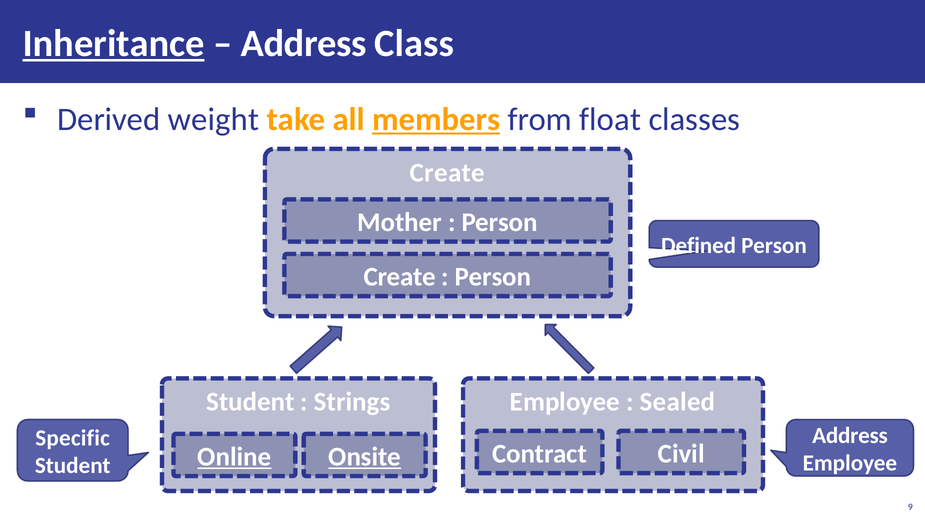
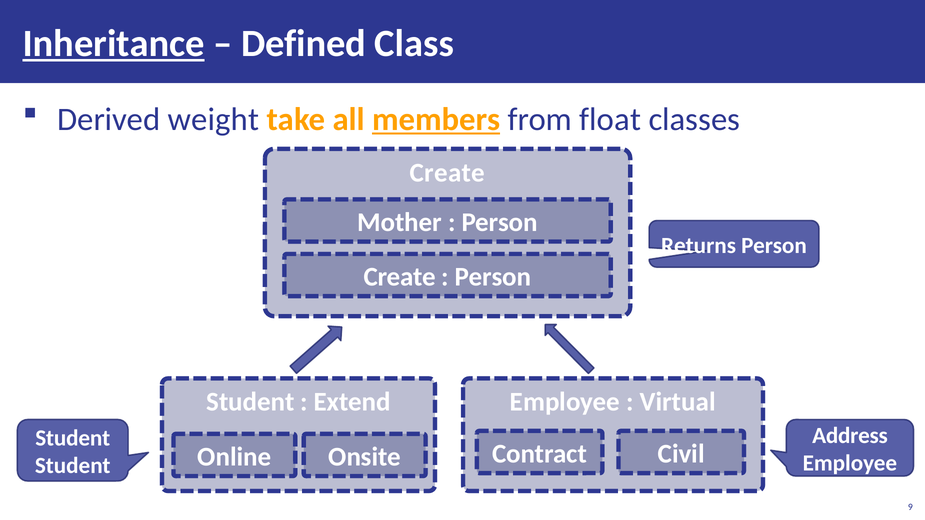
Address at (304, 44): Address -> Defined
Defined: Defined -> Returns
Strings: Strings -> Extend
Sealed: Sealed -> Virtual
Specific at (73, 438): Specific -> Student
Online underline: present -> none
Onsite underline: present -> none
